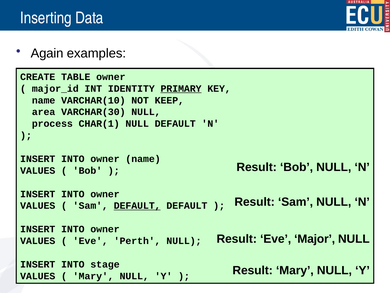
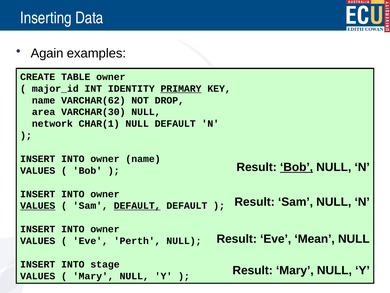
VARCHAR(10: VARCHAR(10 -> VARCHAR(62
KEEP: KEEP -> DROP
process: process -> network
Bob at (297, 167) underline: none -> present
VALUES at (38, 205) underline: none -> present
Major: Major -> Mean
